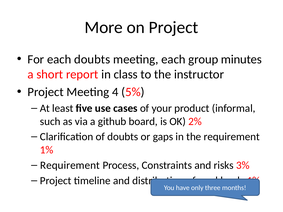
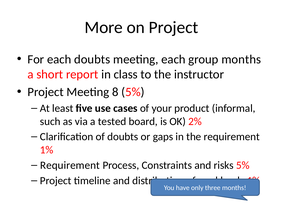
group minutes: minutes -> months
4: 4 -> 8
github: github -> tested
risks 3%: 3% -> 5%
